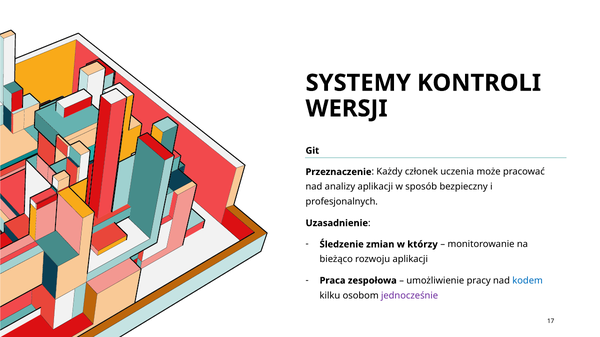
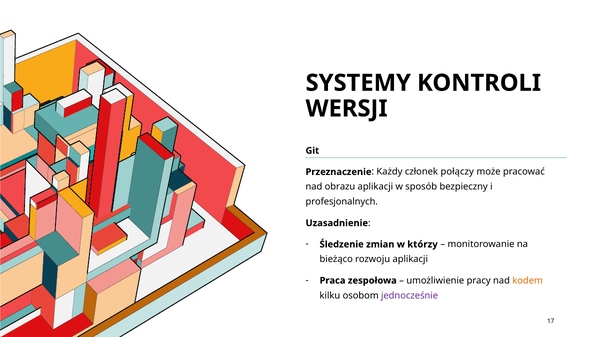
uczenia: uczenia -> połączy
analizy: analizy -> obrazu
kodem colour: blue -> orange
